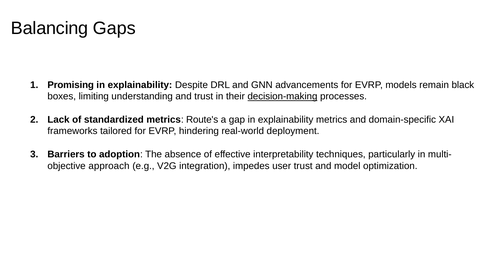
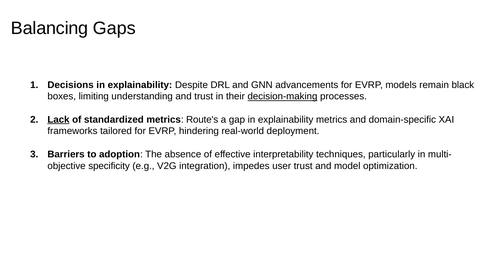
Promising: Promising -> Decisions
Lack underline: none -> present
approach: approach -> specificity
